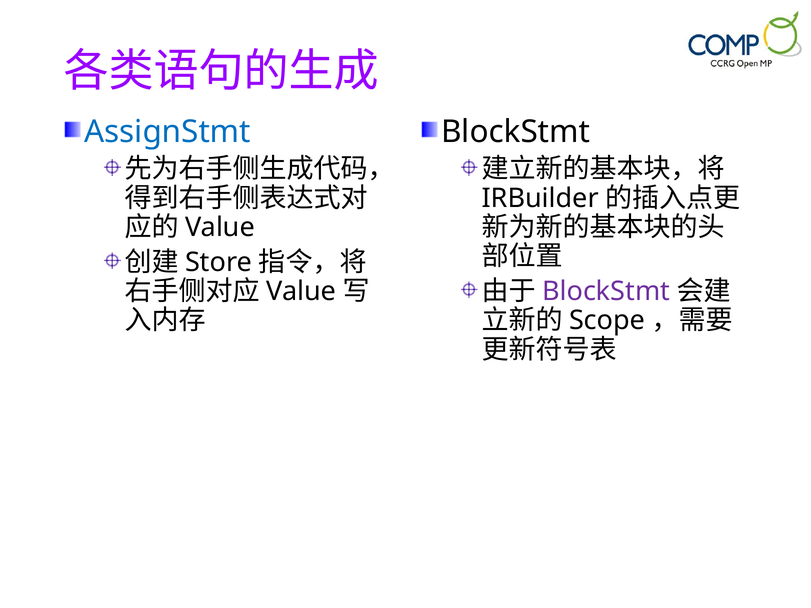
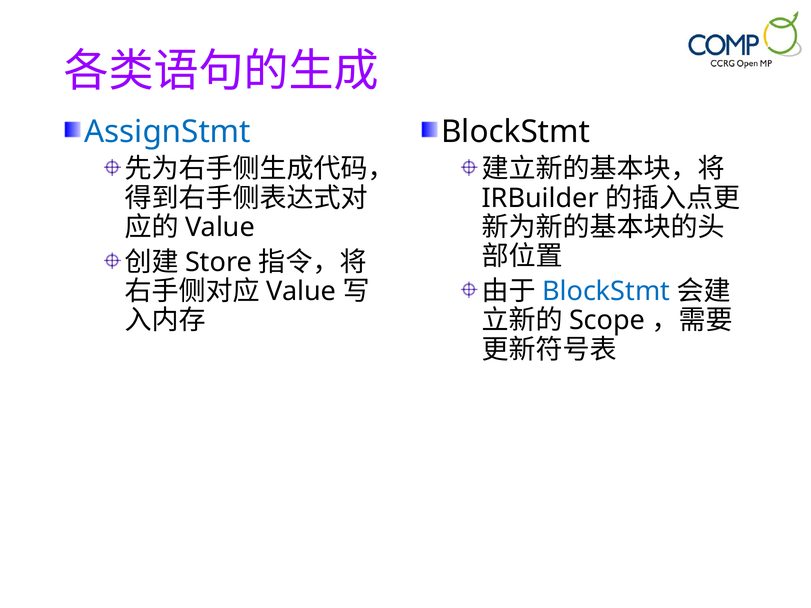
BlockStmt at (606, 291) colour: purple -> blue
